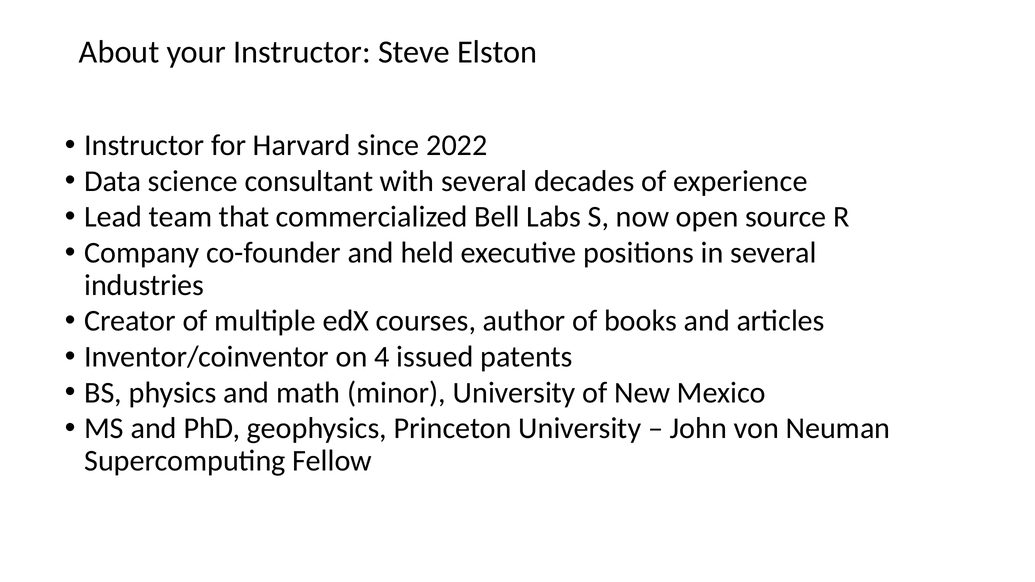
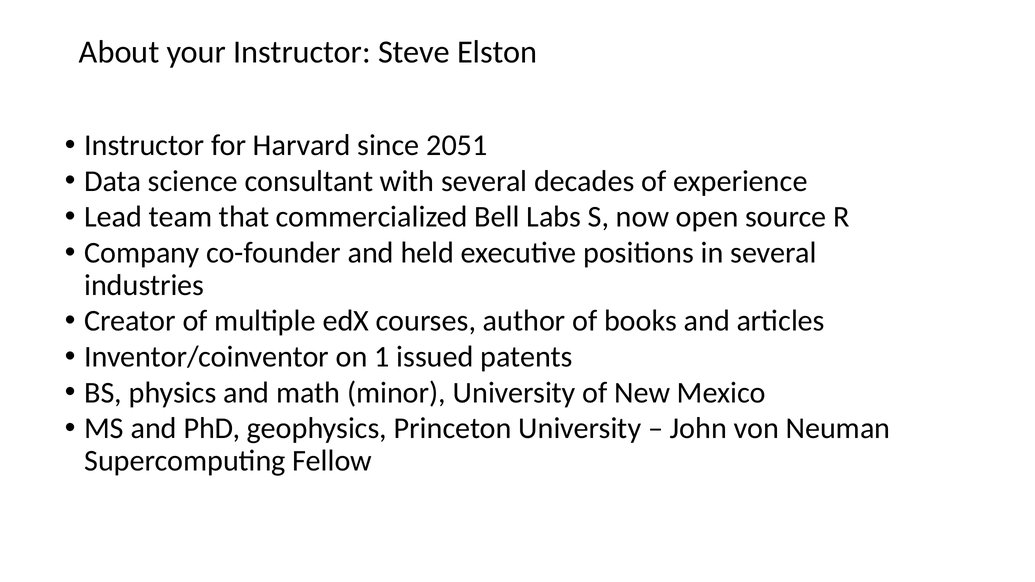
2022: 2022 -> 2051
4: 4 -> 1
